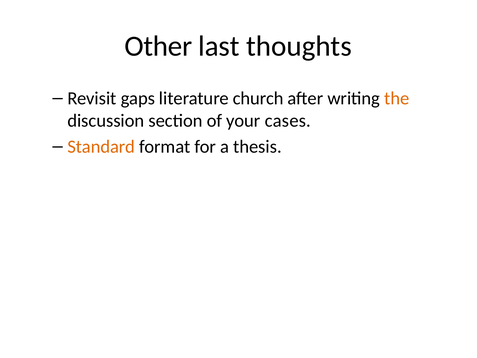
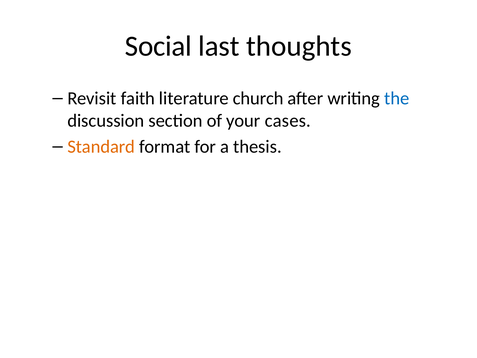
Other: Other -> Social
gaps: gaps -> faith
the colour: orange -> blue
